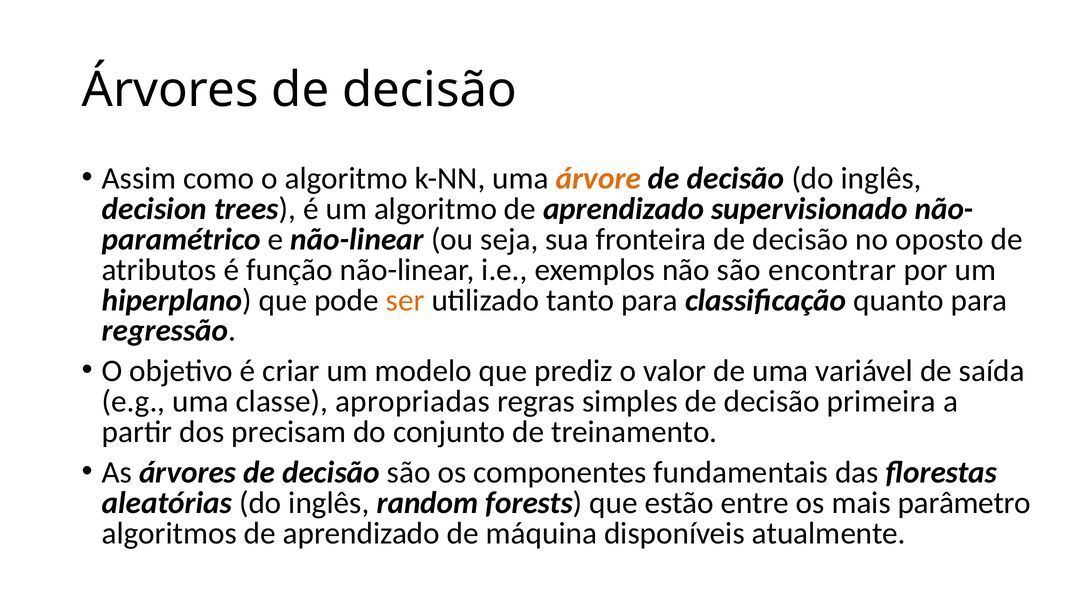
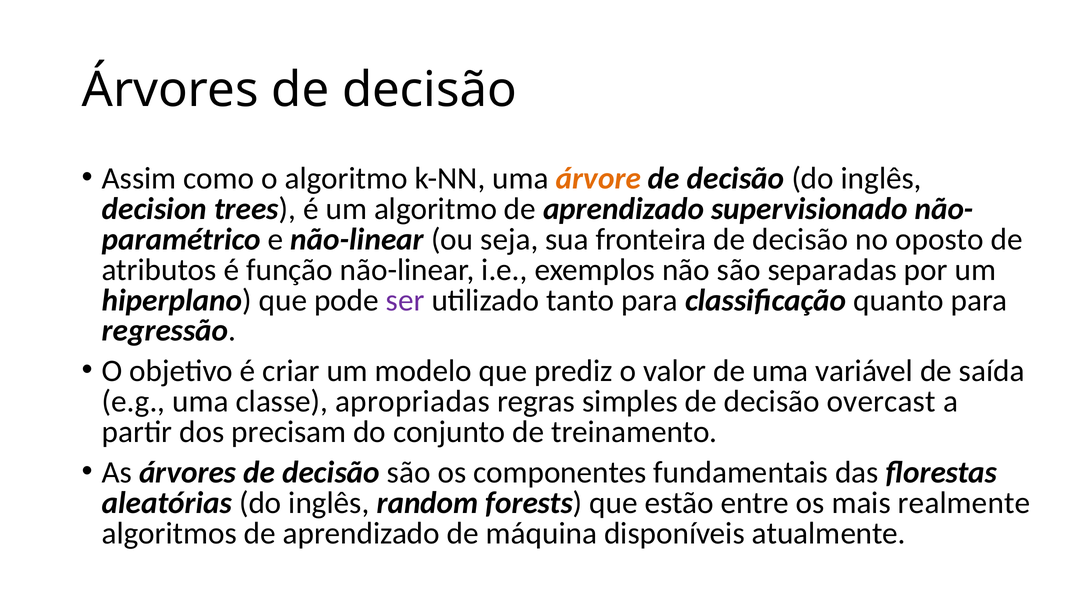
encontrar: encontrar -> separadas
ser colour: orange -> purple
primeira: primeira -> overcast
parâmetro: parâmetro -> realmente
